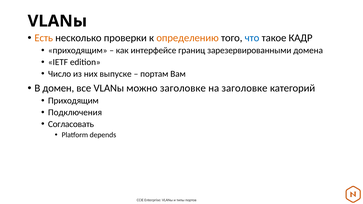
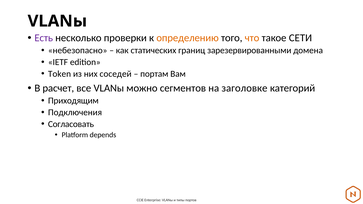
Есть colour: orange -> purple
что colour: blue -> orange
КАДР: КАДР -> СЕТИ
приходящим at (78, 51): приходящим -> небезопасно
интерфейсе: интерфейсе -> статических
Число: Число -> Token
выпуске: выпуске -> соседей
домен: домен -> расчет
можно заголовке: заголовке -> сегментов
